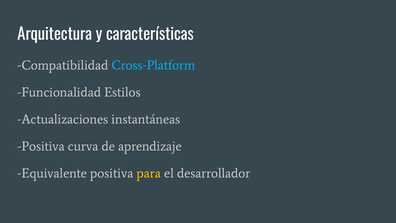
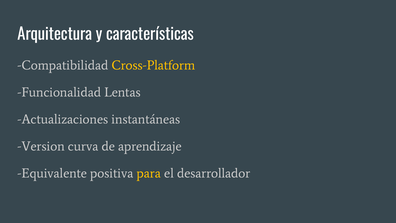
Cross-Platform colour: light blue -> yellow
Estilos: Estilos -> Lentas
Positiva at (41, 146): Positiva -> Version
